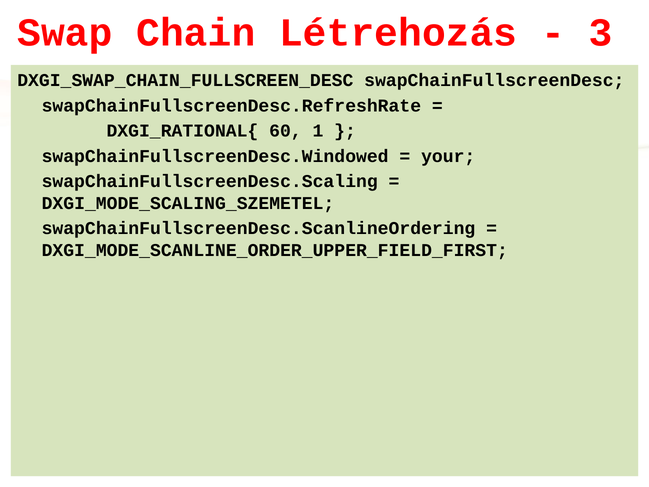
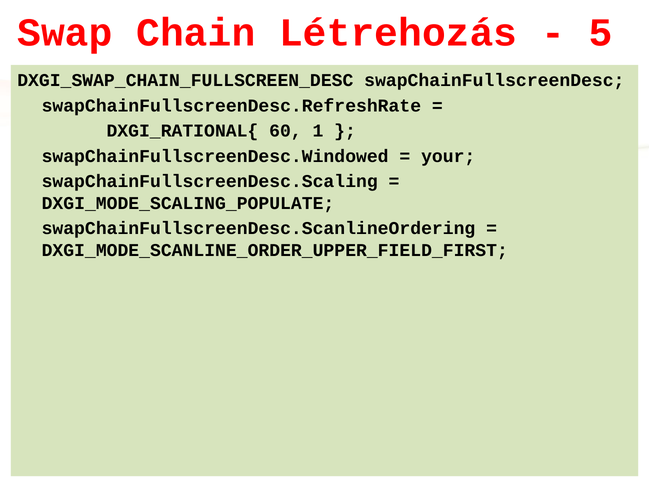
3: 3 -> 5
DXGI_MODE_SCALING_SZEMETEL: DXGI_MODE_SCALING_SZEMETEL -> DXGI_MODE_SCALING_POPULATE
